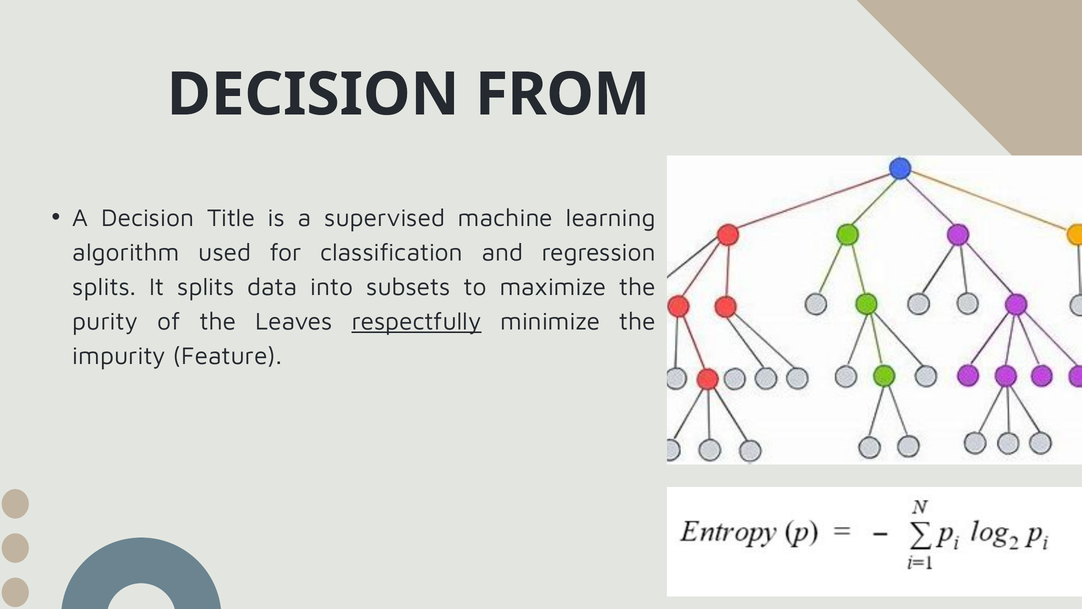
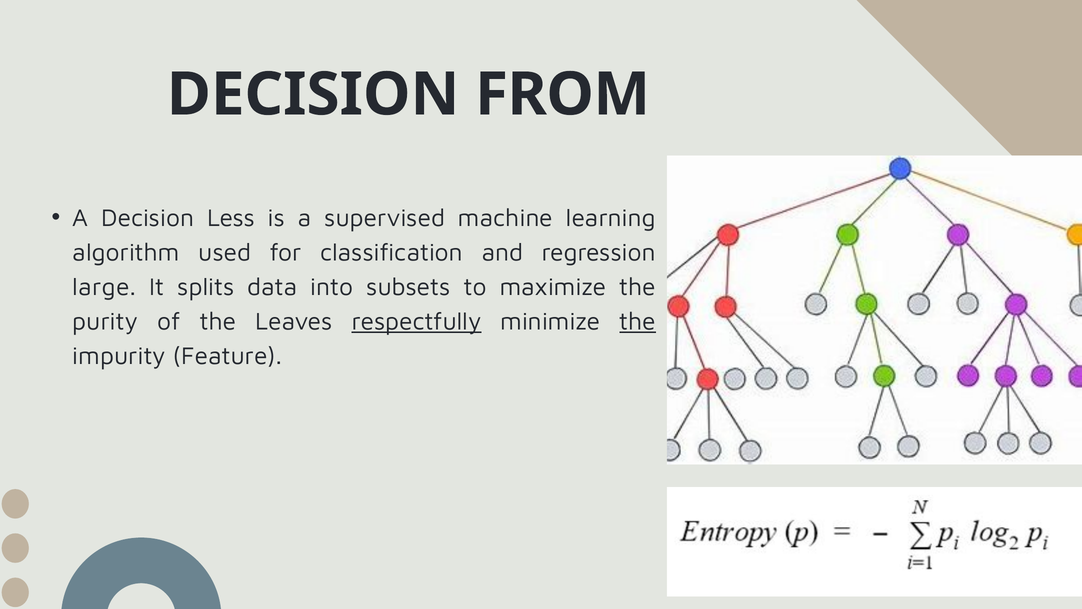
Title: Title -> Less
splits at (104, 287): splits -> large
the at (638, 321) underline: none -> present
